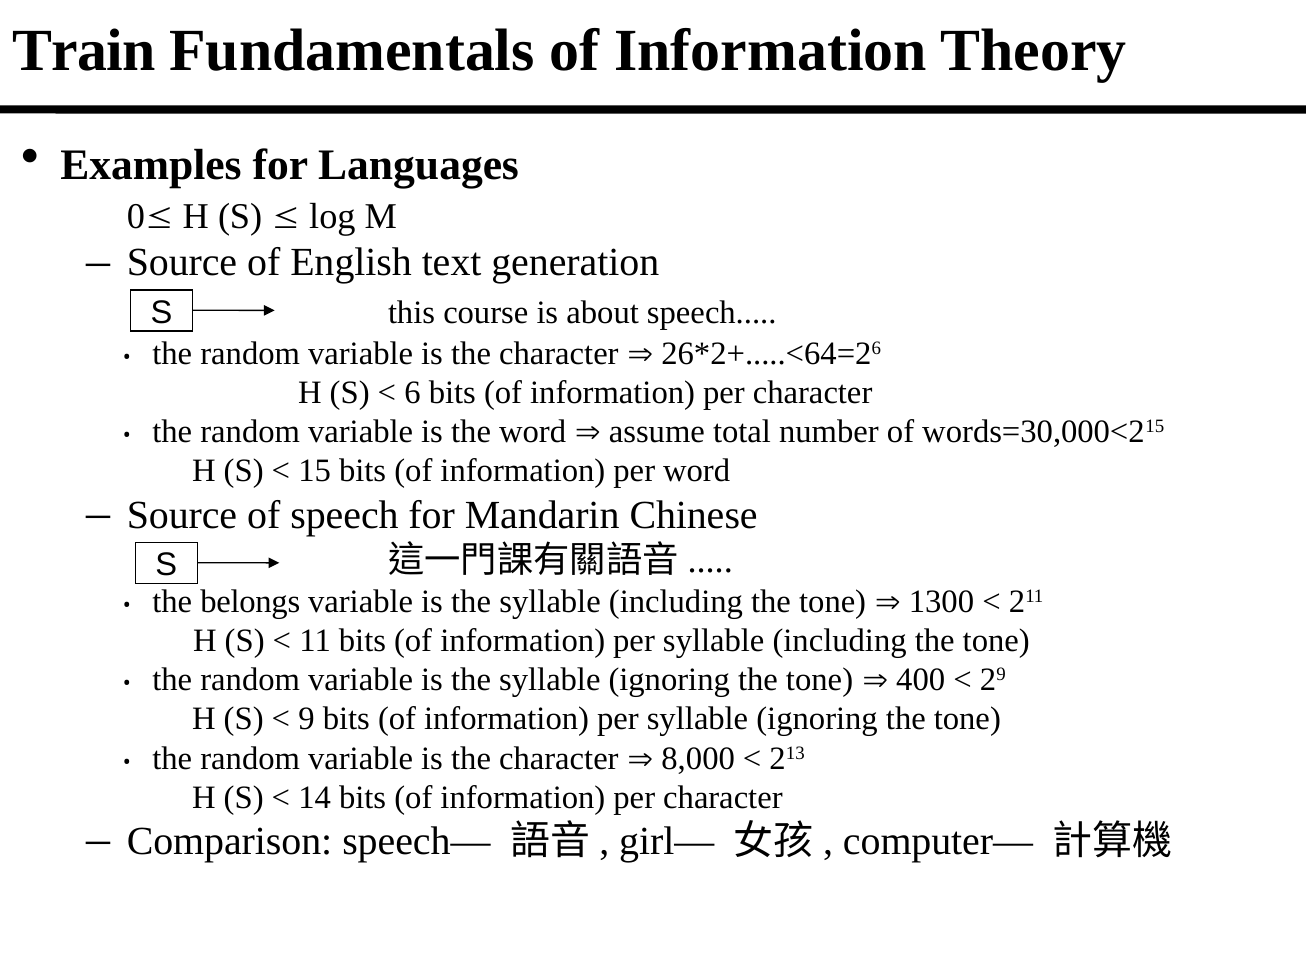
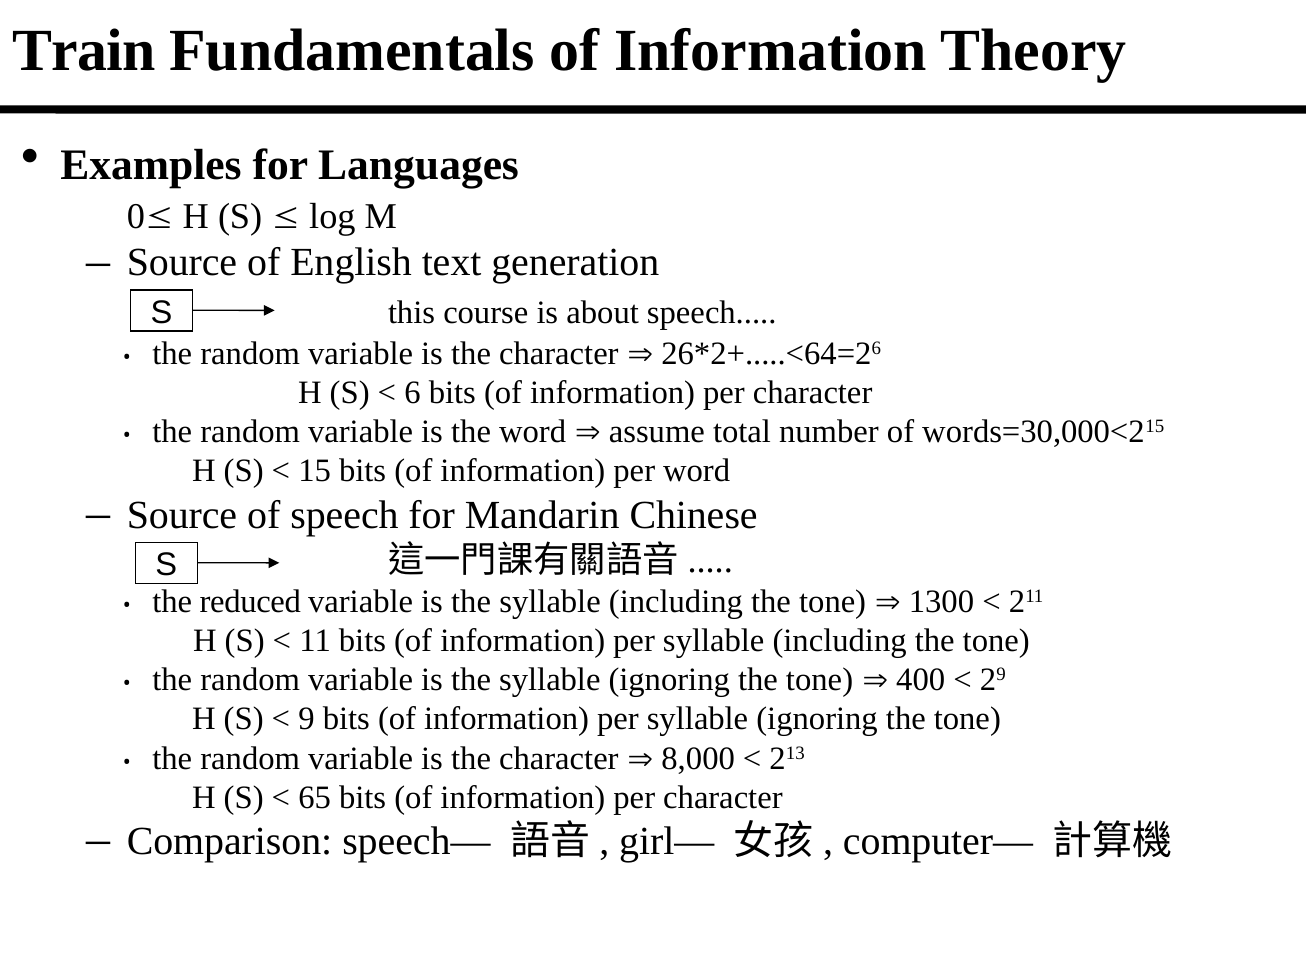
belongs: belongs -> reduced
14: 14 -> 65
